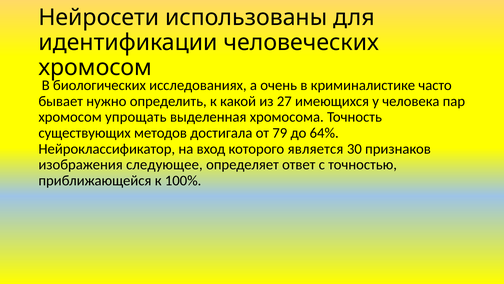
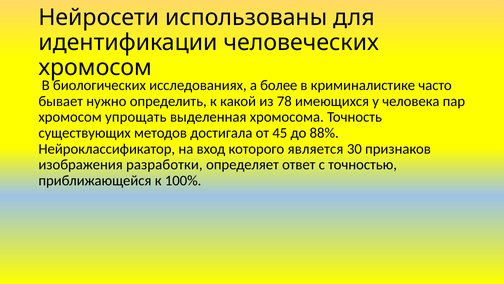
очень: очень -> более
27: 27 -> 78
79: 79 -> 45
64%: 64% -> 88%
следующее: следующее -> разработки
